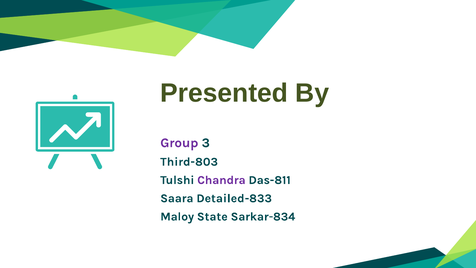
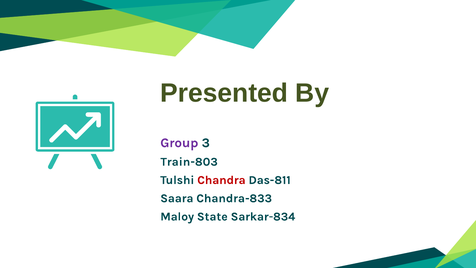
Third-803: Third-803 -> Train-803
Chandra colour: purple -> red
Detailed-833: Detailed-833 -> Chandra-833
